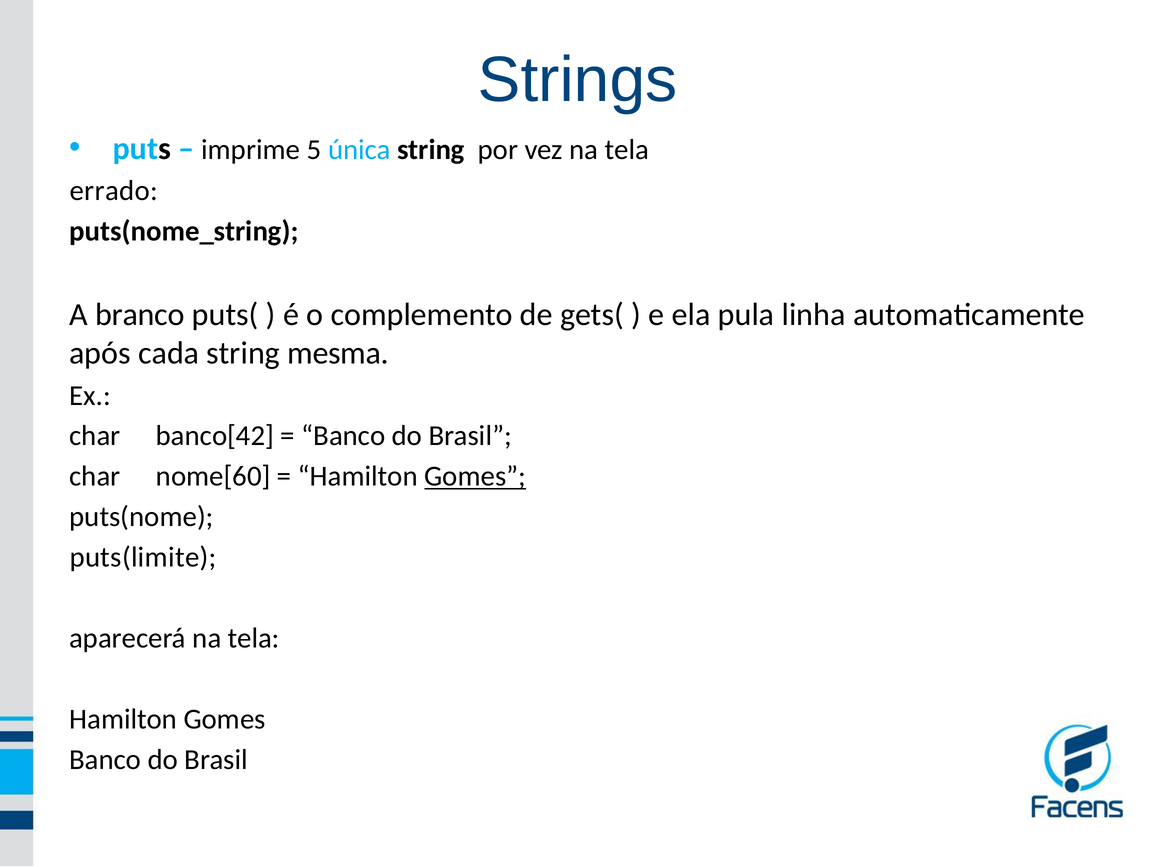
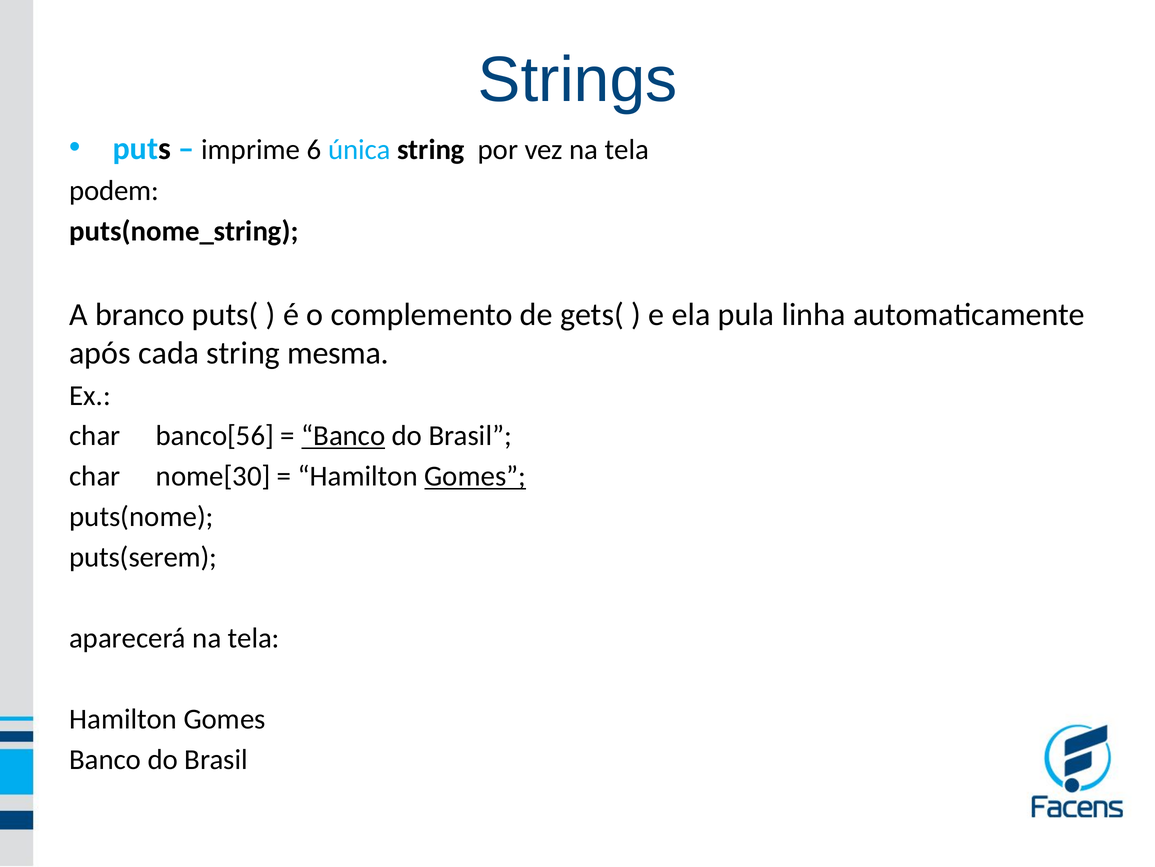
5: 5 -> 6
errado: errado -> podem
banco[42: banco[42 -> banco[56
Banco at (343, 436) underline: none -> present
nome[60: nome[60 -> nome[30
puts(limite: puts(limite -> puts(serem
